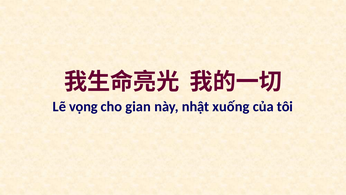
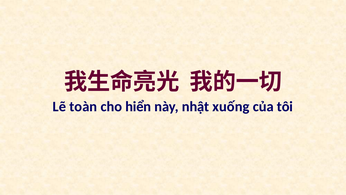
vọng: vọng -> toàn
gian: gian -> hiển
